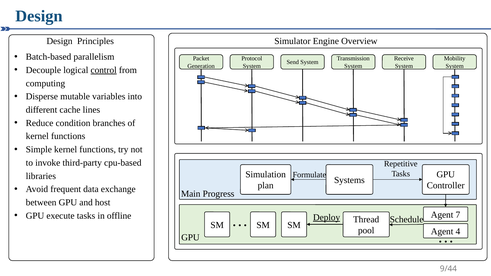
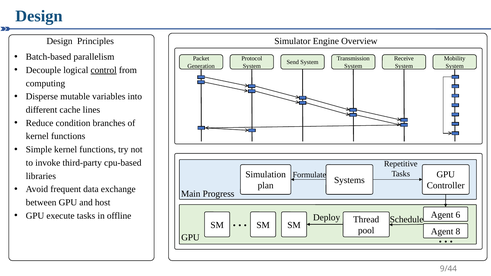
Deploy underline: present -> none
7: 7 -> 6
4: 4 -> 8
